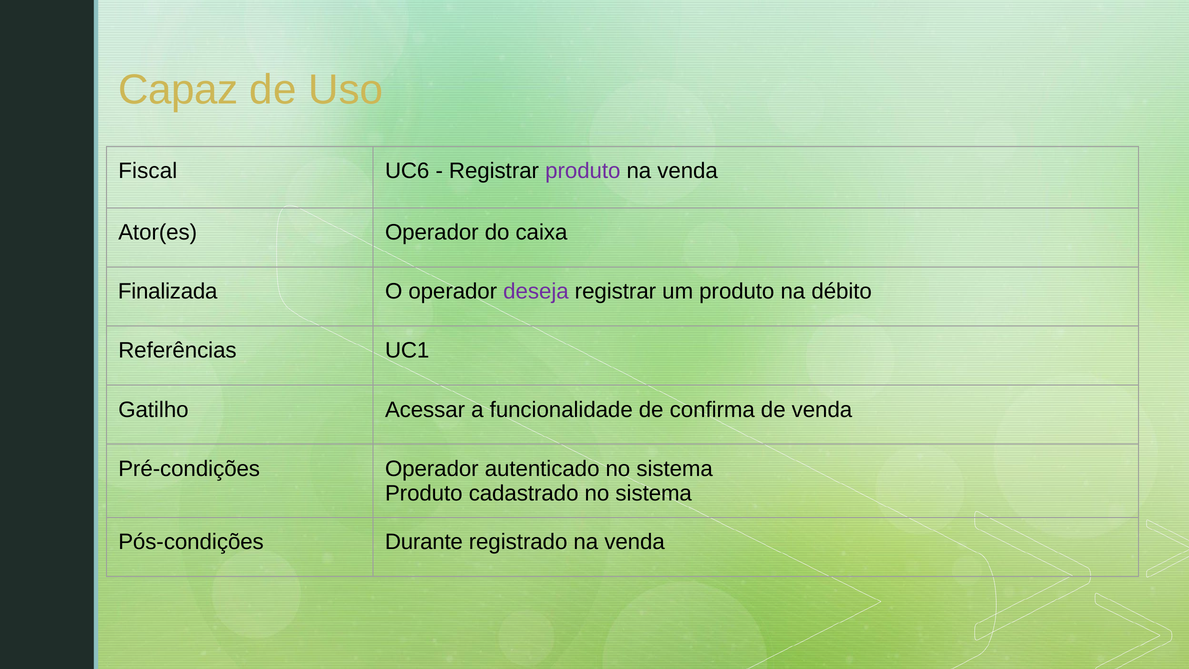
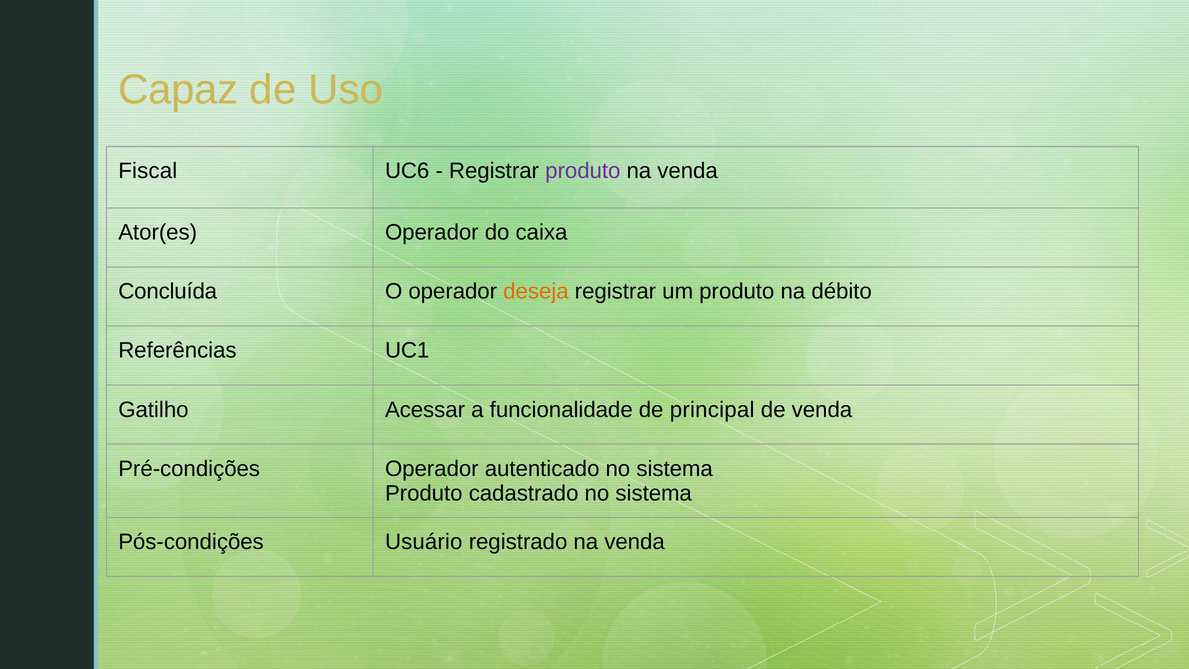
Finalizada: Finalizada -> Concluída
deseja colour: purple -> orange
confirma: confirma -> principal
Durante: Durante -> Usuário
